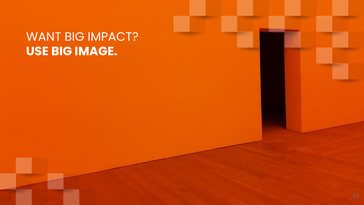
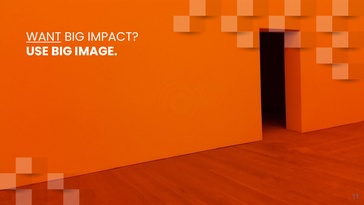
WANT underline: none -> present
